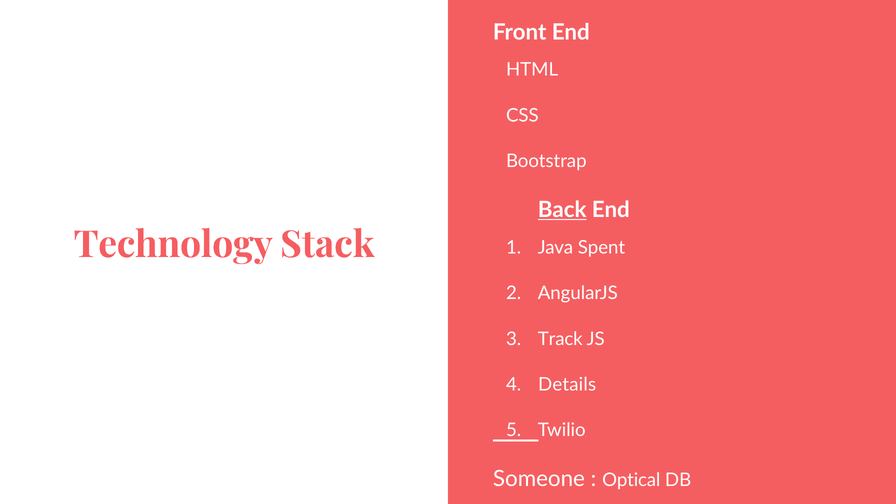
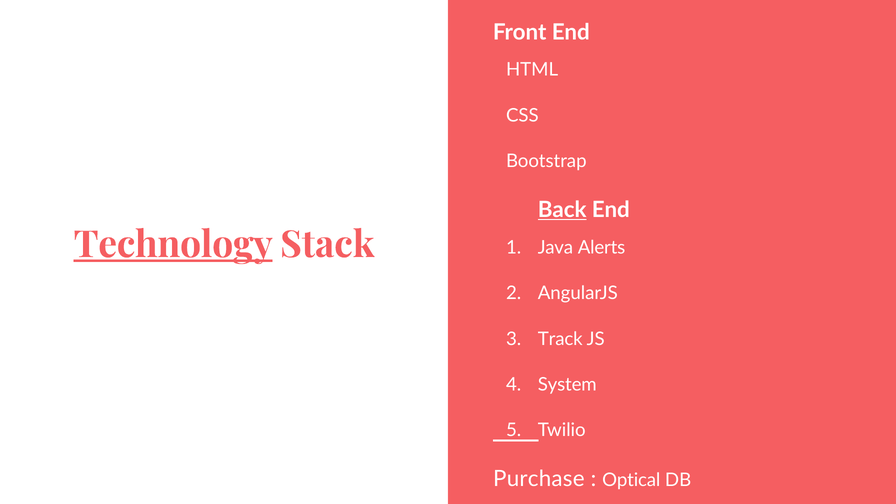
Technology underline: none -> present
Spent: Spent -> Alerts
Details: Details -> System
Someone: Someone -> Purchase
